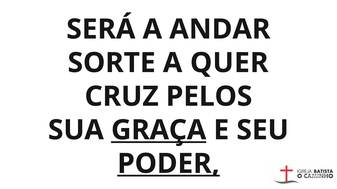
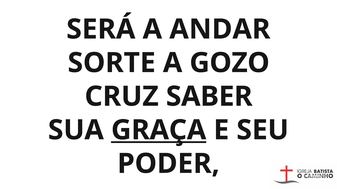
QUER: QUER -> GOZO
PELOS: PELOS -> SABER
PODER underline: present -> none
